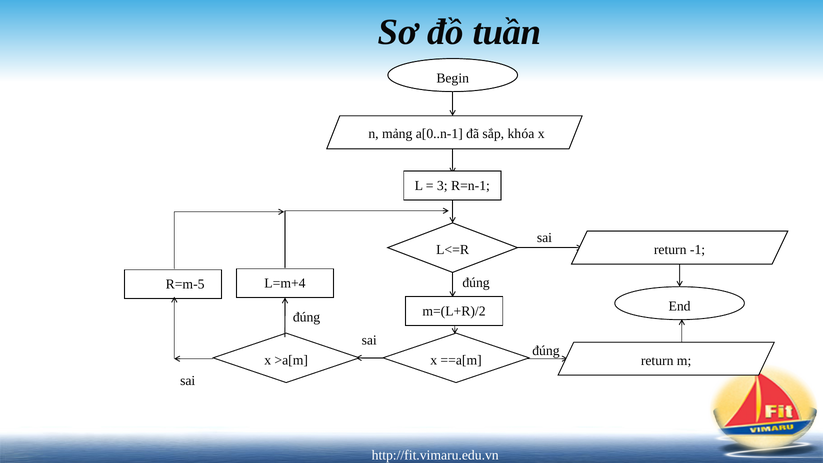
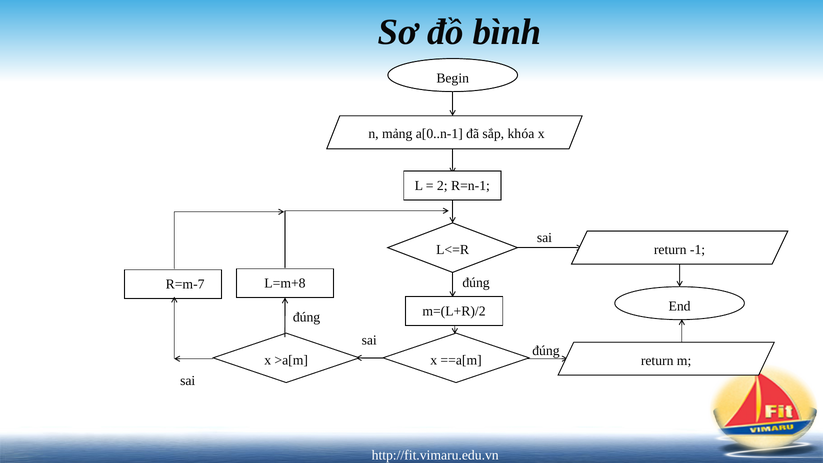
tuần: tuần -> bình
3: 3 -> 2
L=m+4: L=m+4 -> L=m+8
R=m-5: R=m-5 -> R=m-7
